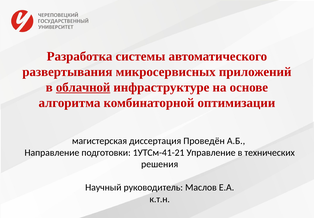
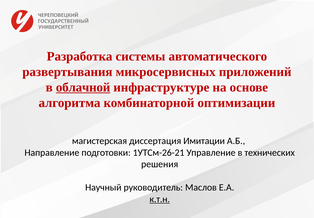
Проведён: Проведён -> Имитации
1УТСм-41-21: 1УТСм-41-21 -> 1УТСм-26-21
к.т.н underline: none -> present
